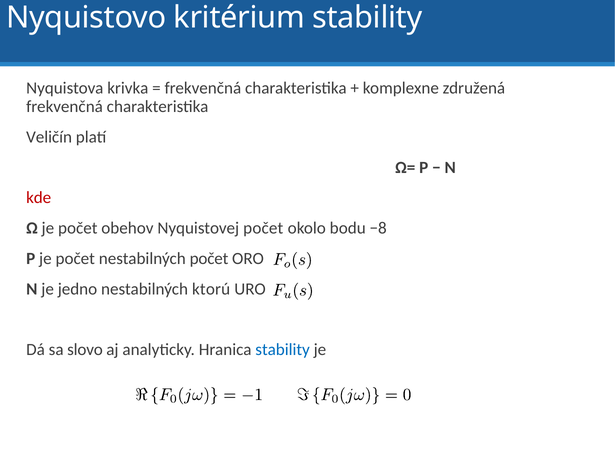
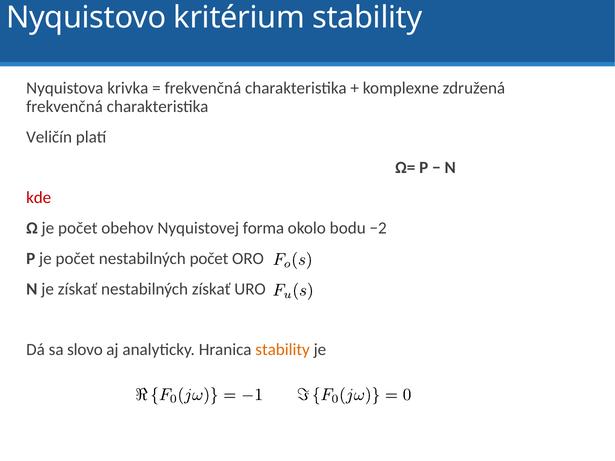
Nyquistovej počet: počet -> forma
−8: −8 -> −2
je jedno: jedno -> získať
nestabilných ktorú: ktorú -> získať
stability at (283, 350) colour: blue -> orange
